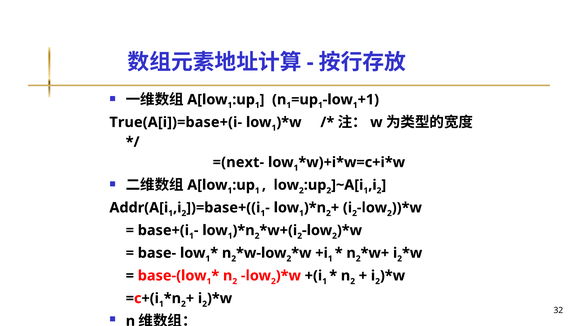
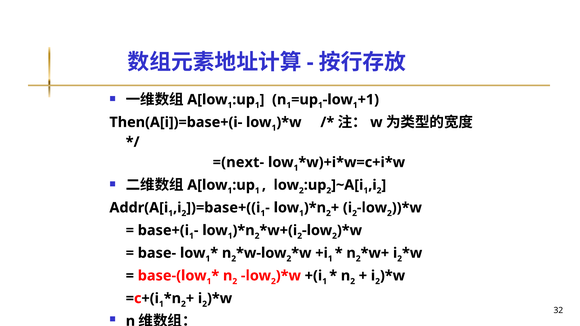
True(A[i])=base+(i-: True(A[i])=base+(i- -> Then(A[i])=base+(i-
